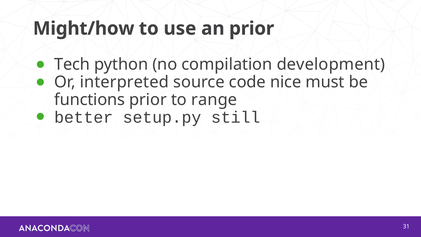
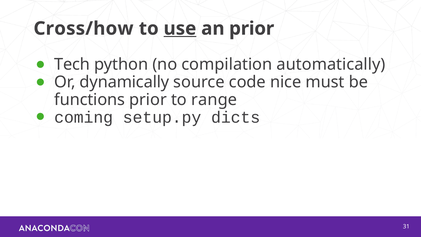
Might/how: Might/how -> Cross/how
use underline: none -> present
development: development -> automatically
interpreted: interpreted -> dynamically
better: better -> coming
still: still -> dicts
